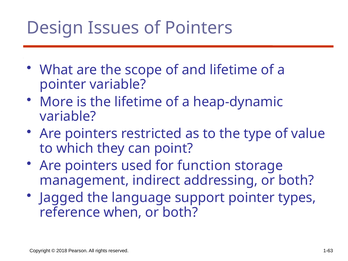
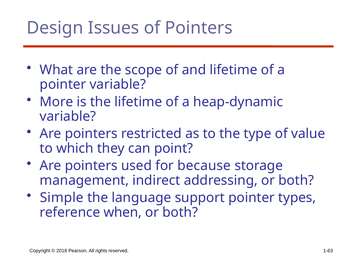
function: function -> because
Jagged: Jagged -> Simple
